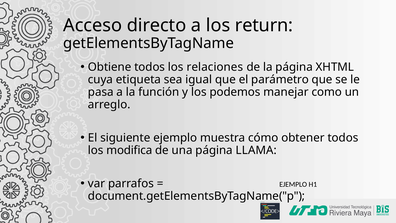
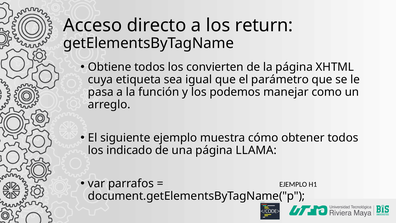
relaciones: relaciones -> convierten
modifica: modifica -> indicado
